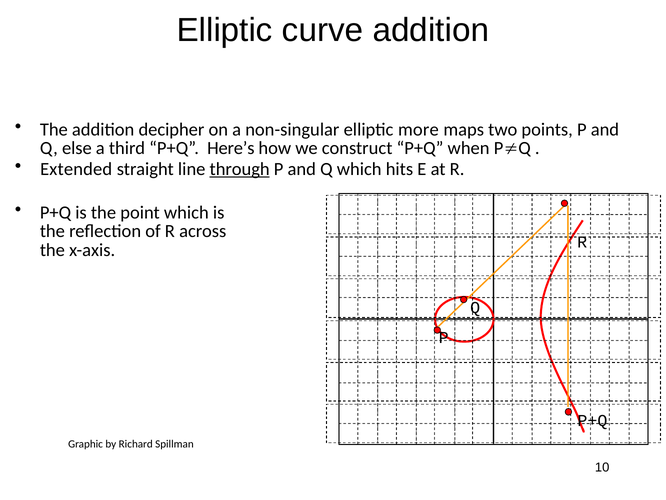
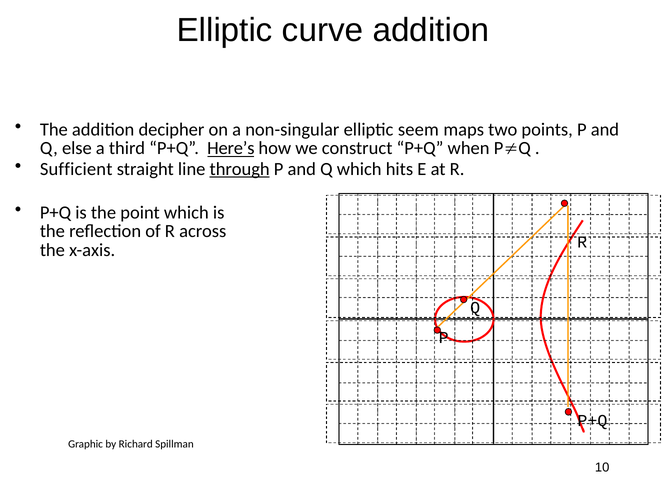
more: more -> seem
Here’s underline: none -> present
Extended: Extended -> Sufficient
